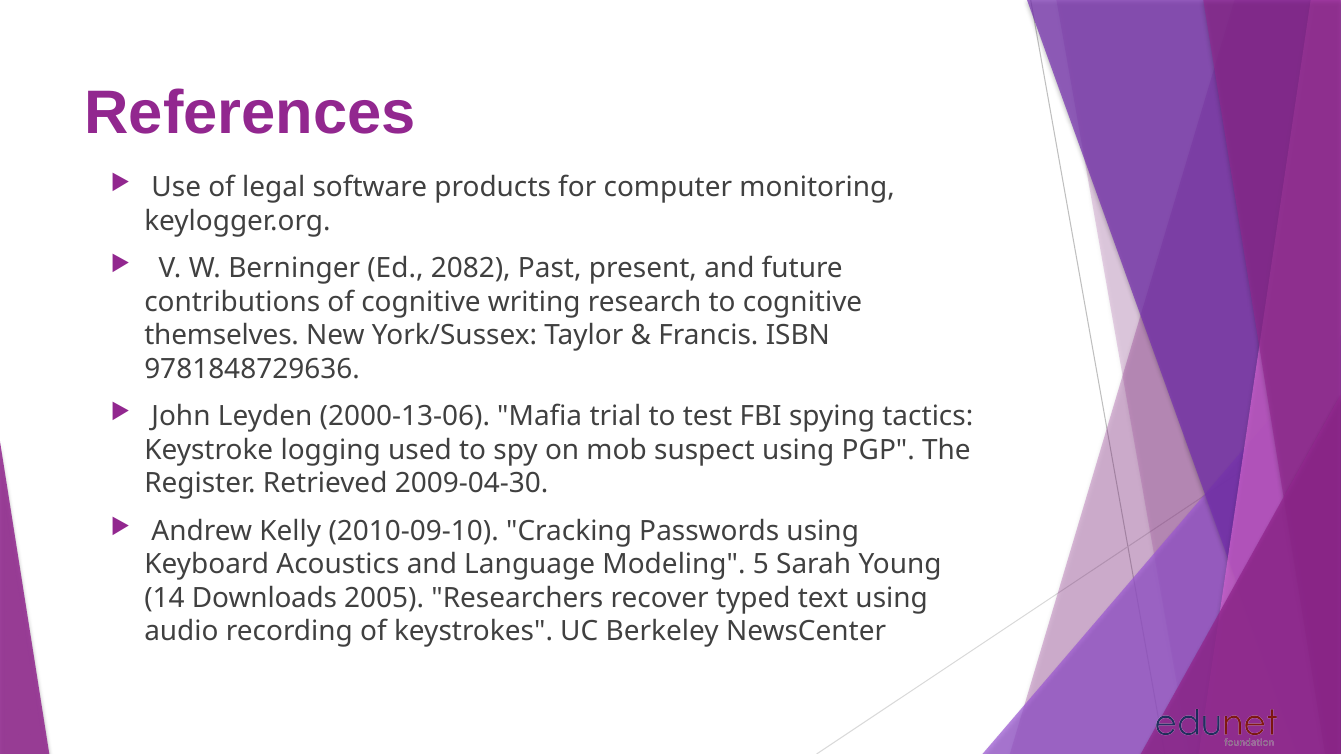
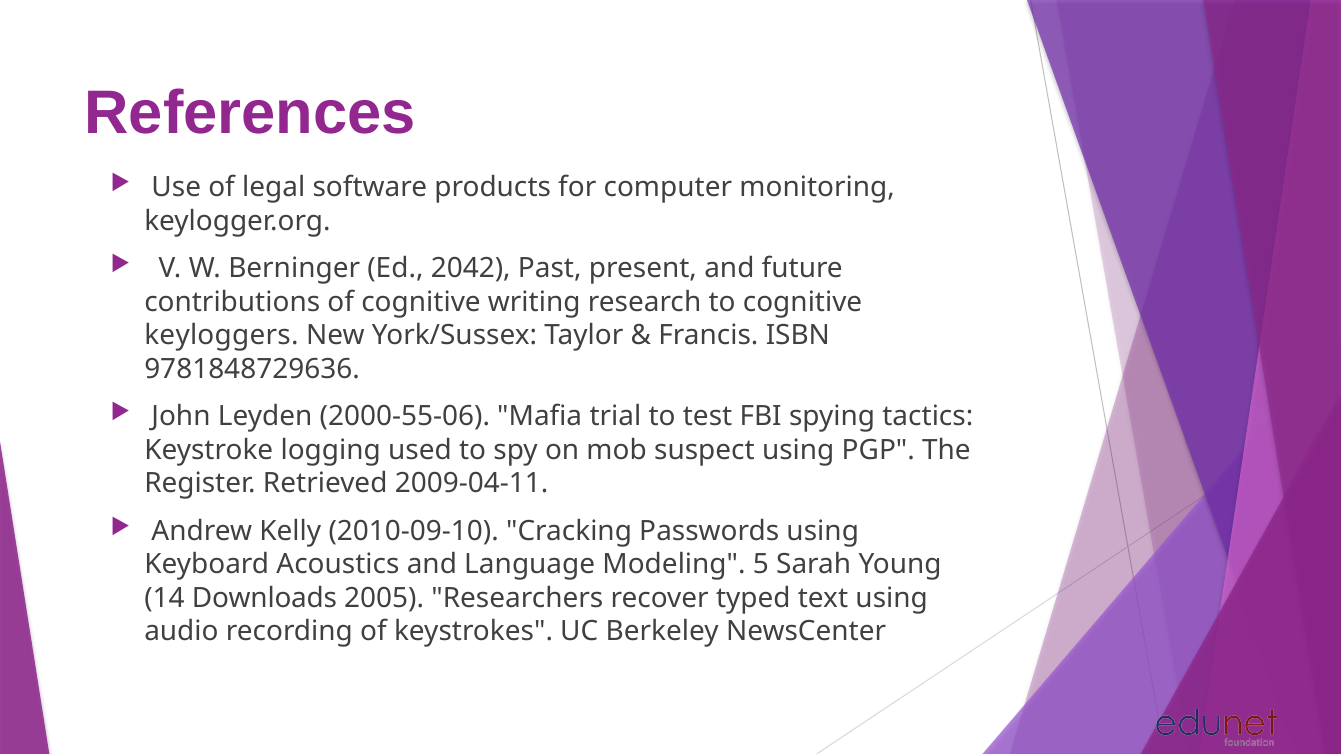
2082: 2082 -> 2042
themselves: themselves -> keyloggers
2000-13-06: 2000-13-06 -> 2000-55-06
2009-04-30: 2009-04-30 -> 2009-04-11
